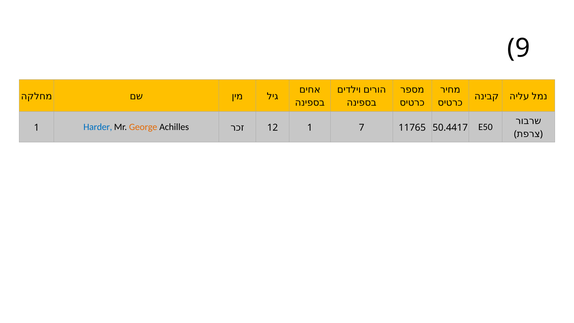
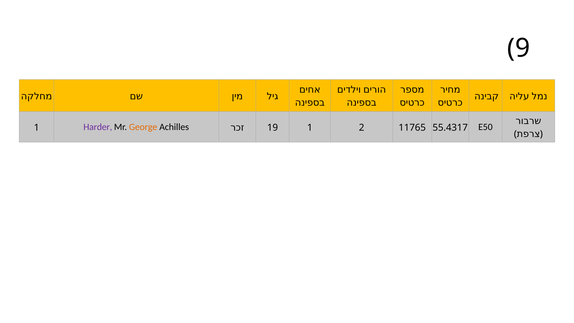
Harder colour: blue -> purple
12: 12 -> 19
7: 7 -> 2
50.4417: 50.4417 -> 55.4317
